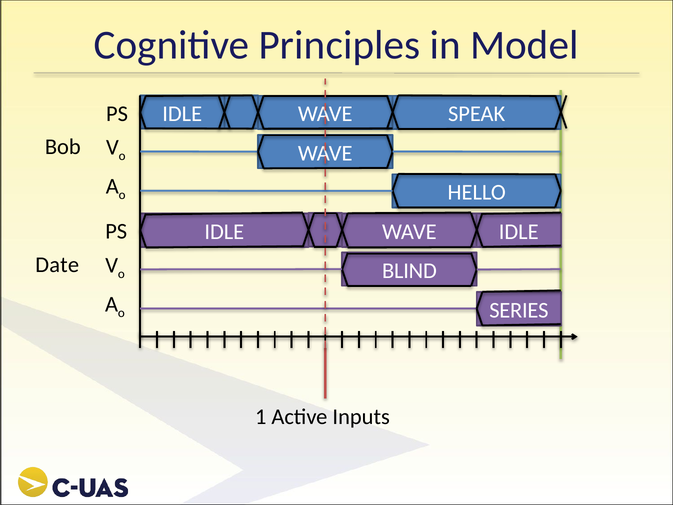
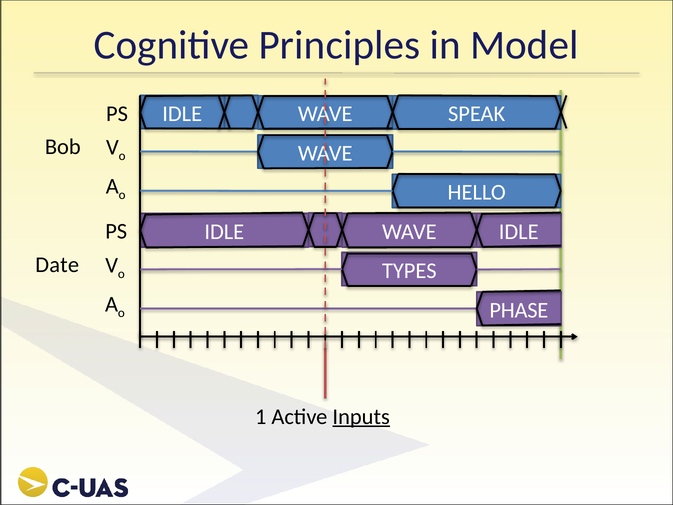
BLIND: BLIND -> TYPES
SERIES: SERIES -> PHASE
Inputs underline: none -> present
